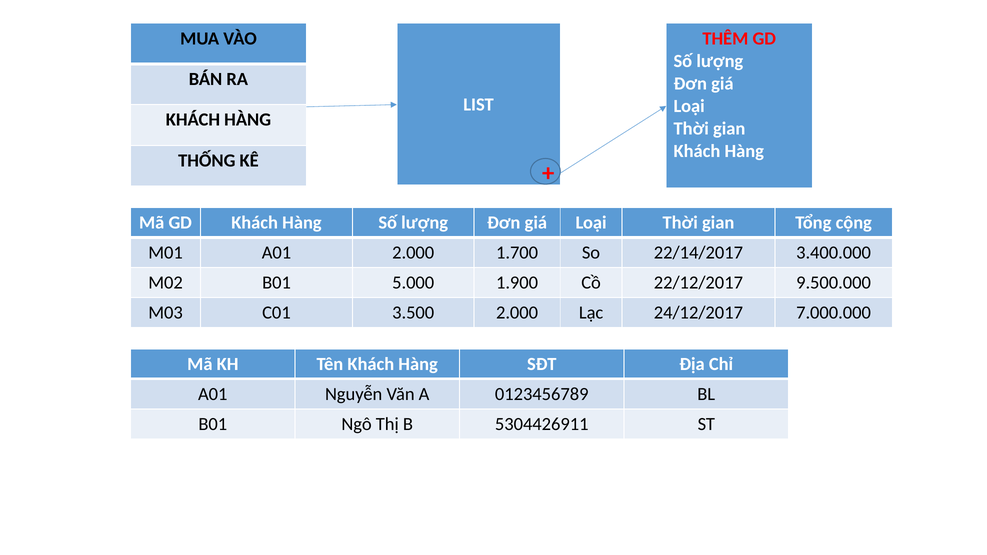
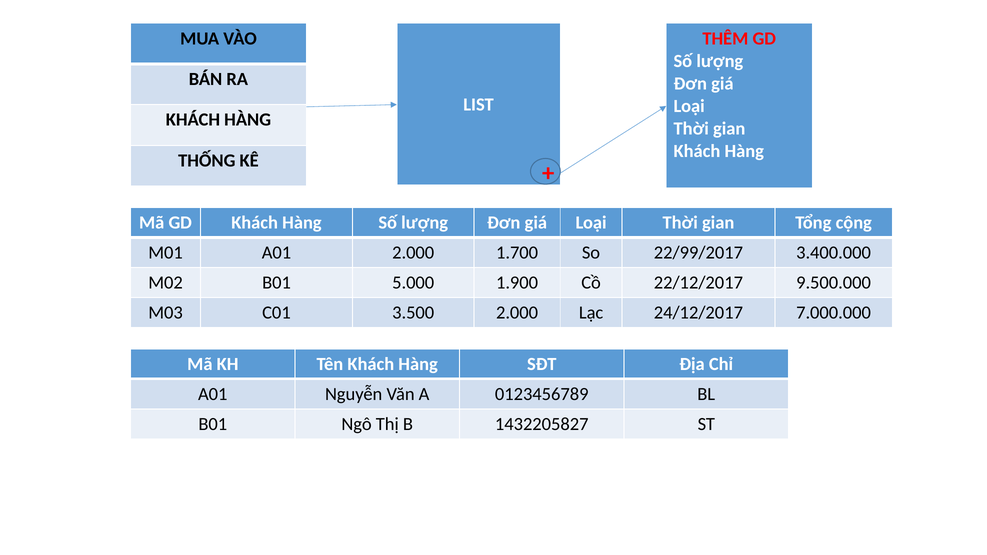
22/14/2017: 22/14/2017 -> 22/99/2017
5304426911: 5304426911 -> 1432205827
